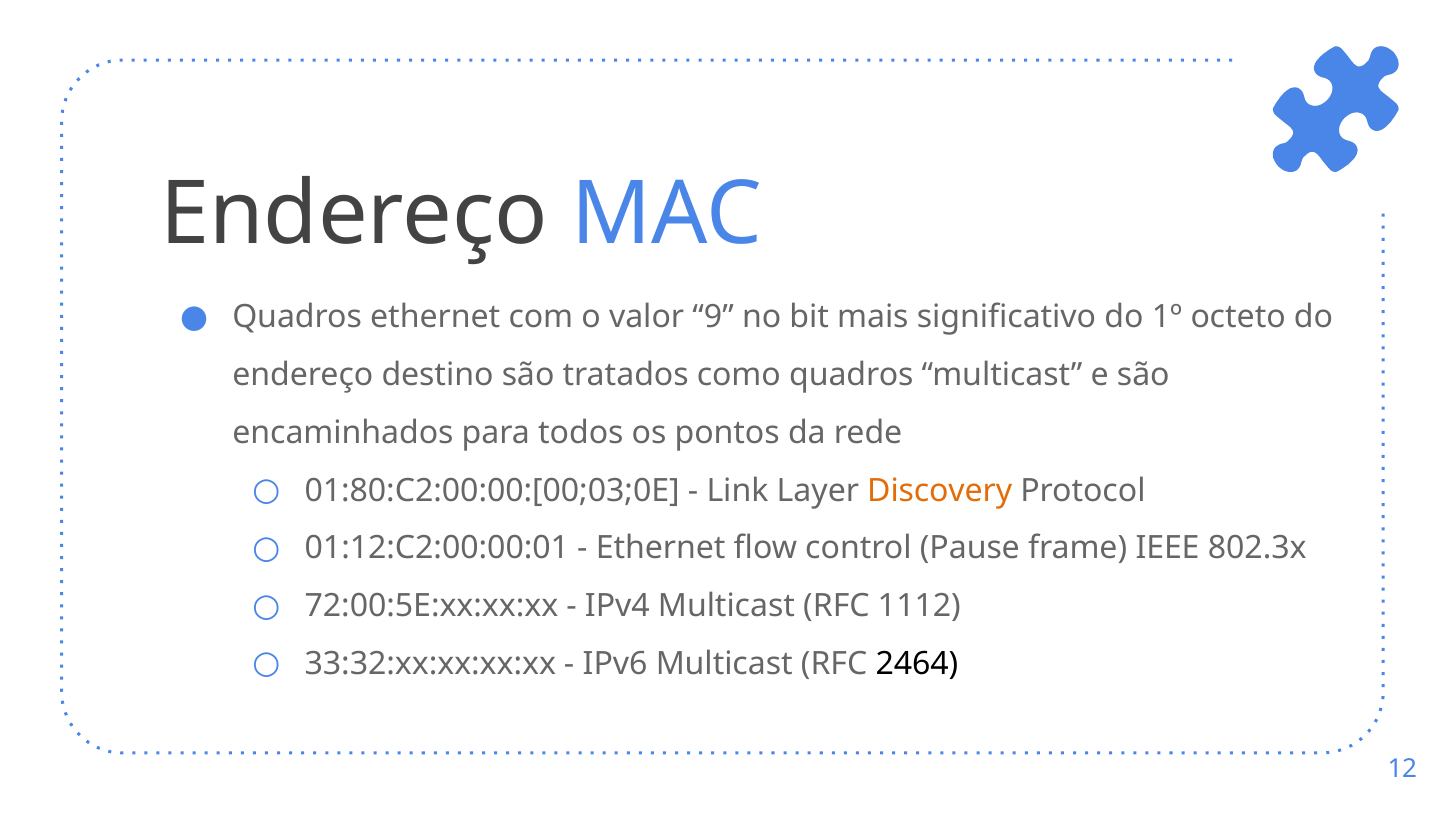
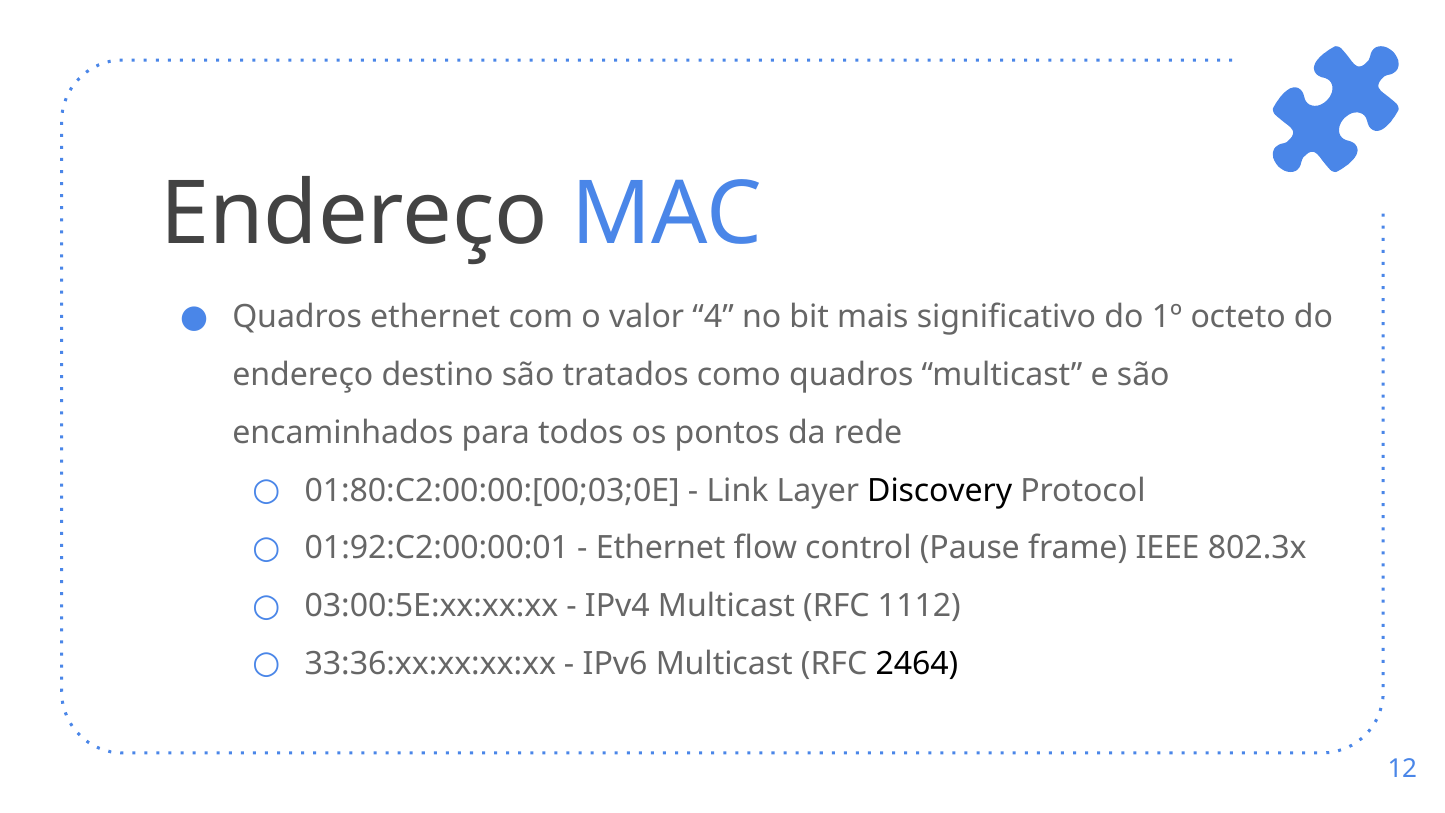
9: 9 -> 4
Discovery colour: orange -> black
01:12:C2:00:00:01: 01:12:C2:00:00:01 -> 01:92:C2:00:00:01
72:00:5E:xx:xx:xx: 72:00:5E:xx:xx:xx -> 03:00:5E:xx:xx:xx
33:32:xx:xx:xx:xx: 33:32:xx:xx:xx:xx -> 33:36:xx:xx:xx:xx
